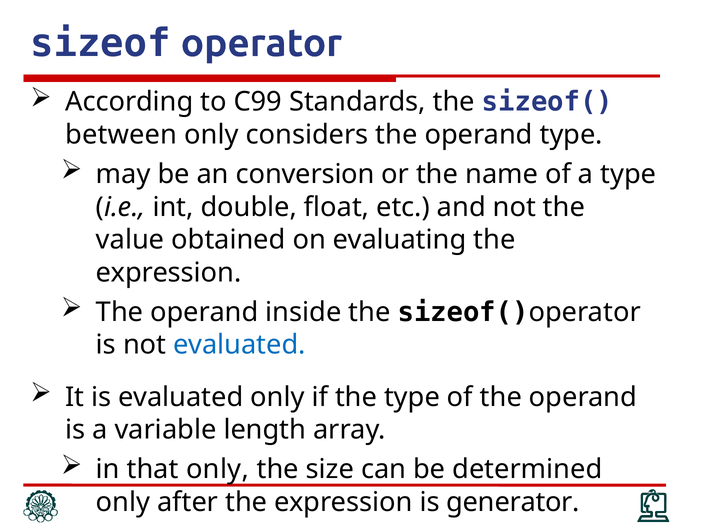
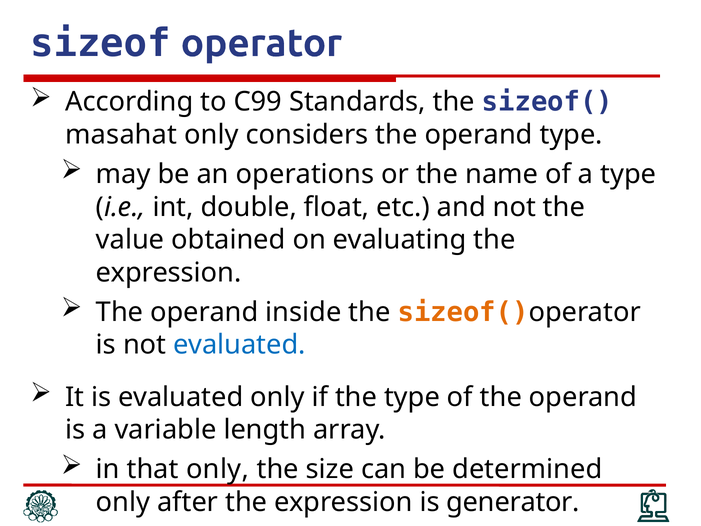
between: between -> masahat
conversion: conversion -> operations
sizeof( at (463, 312) colour: black -> orange
